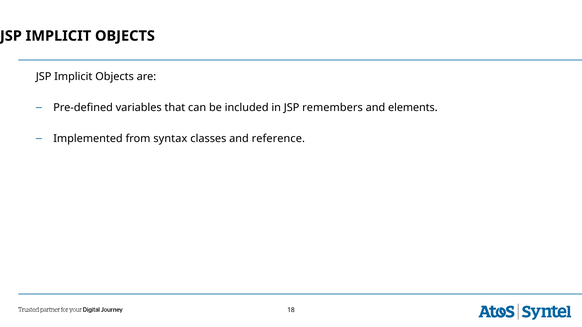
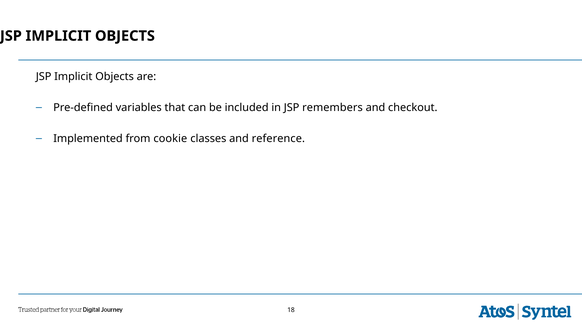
elements: elements -> checkout
syntax: syntax -> cookie
